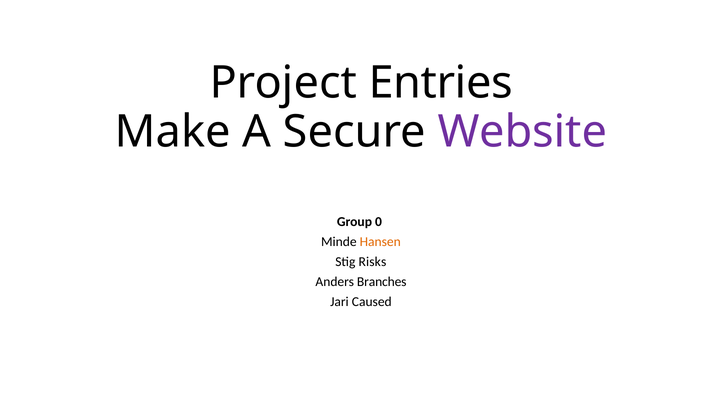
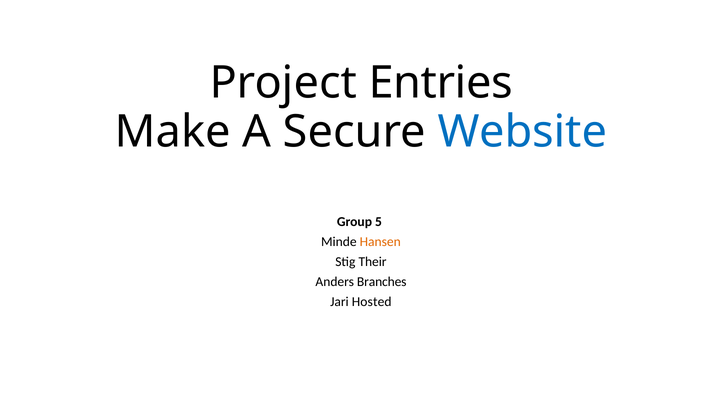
Website colour: purple -> blue
0: 0 -> 5
Risks: Risks -> Their
Caused: Caused -> Hosted
